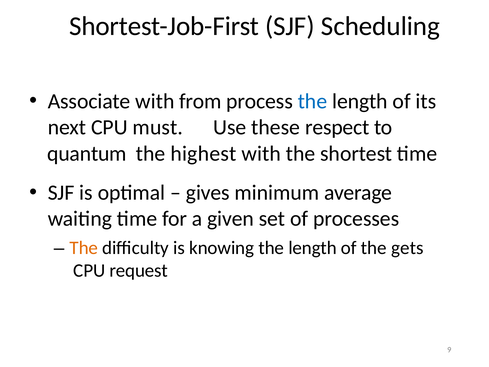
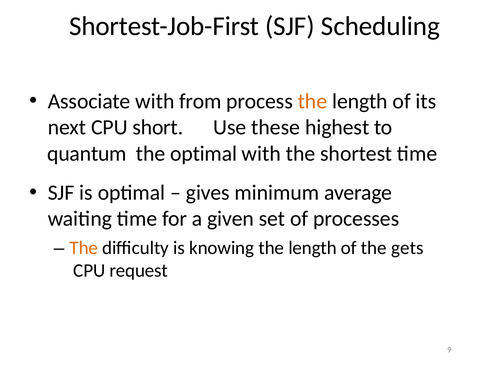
the at (312, 101) colour: blue -> orange
must: must -> short
respect: respect -> highest
the highest: highest -> optimal
